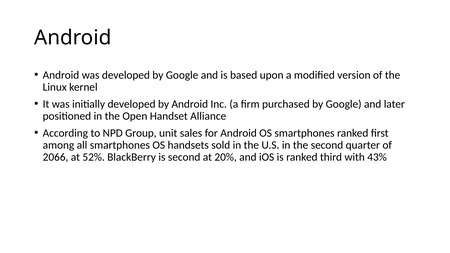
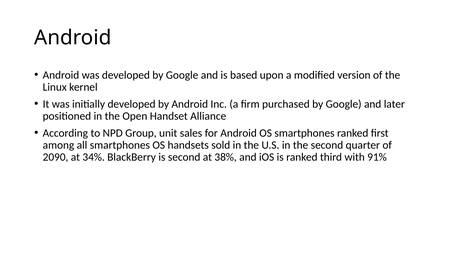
2066: 2066 -> 2090
52%: 52% -> 34%
20%: 20% -> 38%
43%: 43% -> 91%
